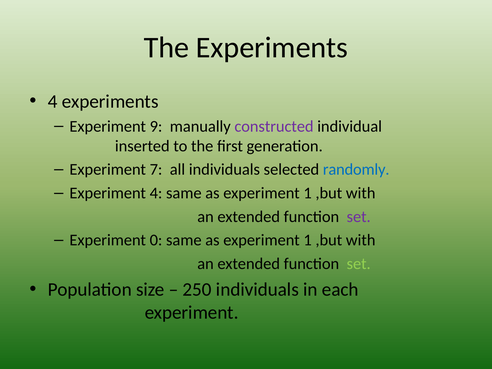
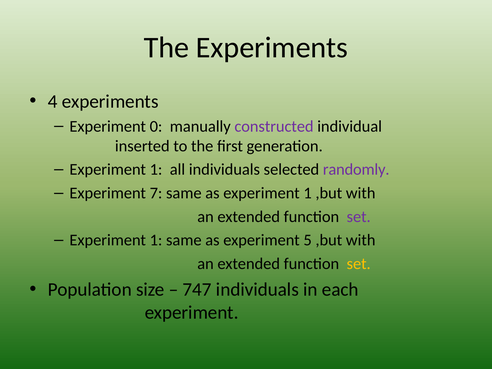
9: 9 -> 0
7 at (156, 170): 7 -> 1
randomly colour: blue -> purple
Experiment 4: 4 -> 7
0 at (156, 240): 0 -> 1
1 at (308, 240): 1 -> 5
set at (359, 264) colour: light green -> yellow
250: 250 -> 747
